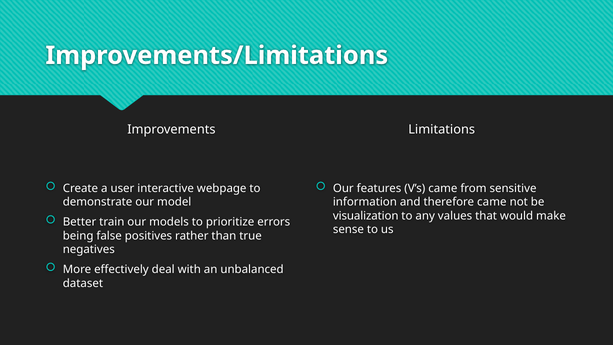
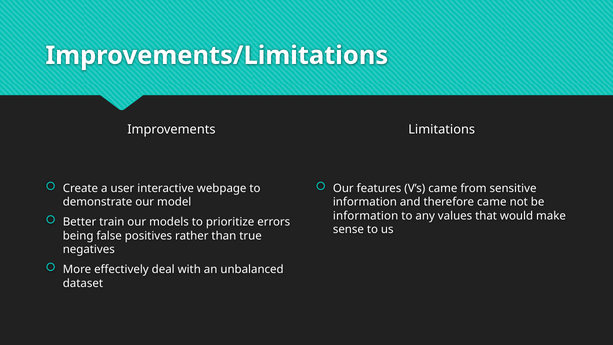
visualization at (366, 216): visualization -> information
